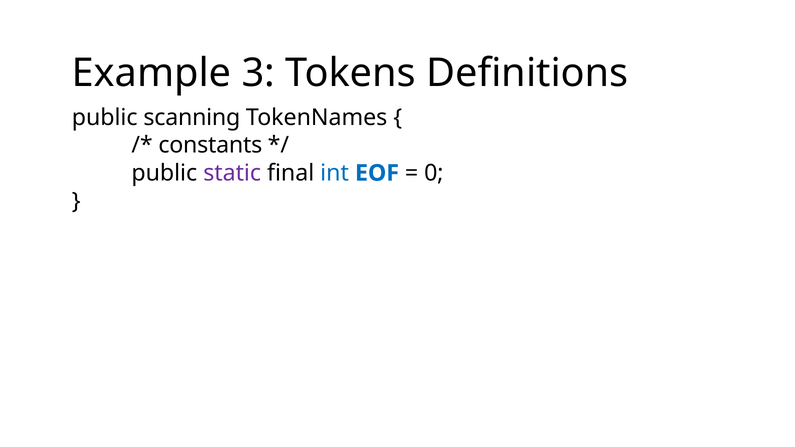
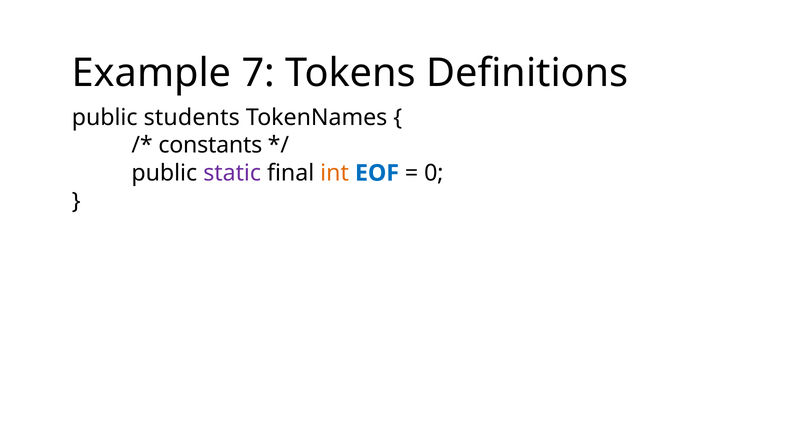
3: 3 -> 7
scanning: scanning -> students
int colour: blue -> orange
